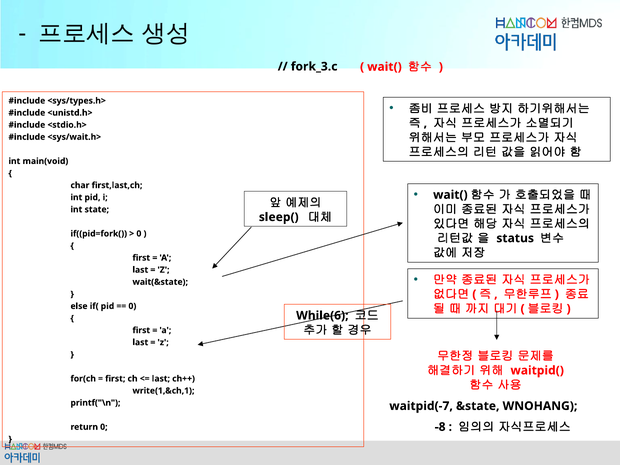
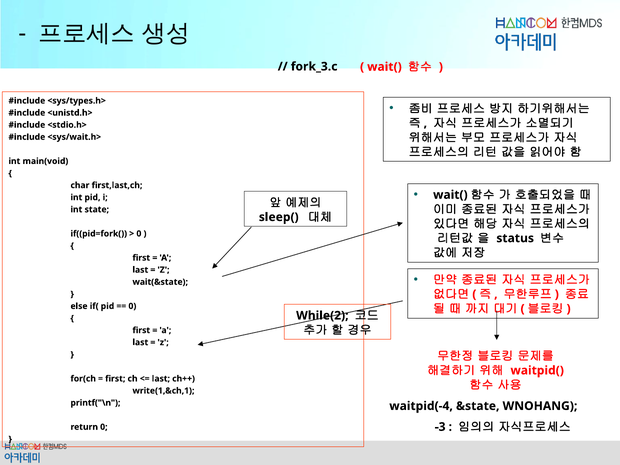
While(6: While(6 -> While(2
waitpid(-7: waitpid(-7 -> waitpid(-4
-8: -8 -> -3
